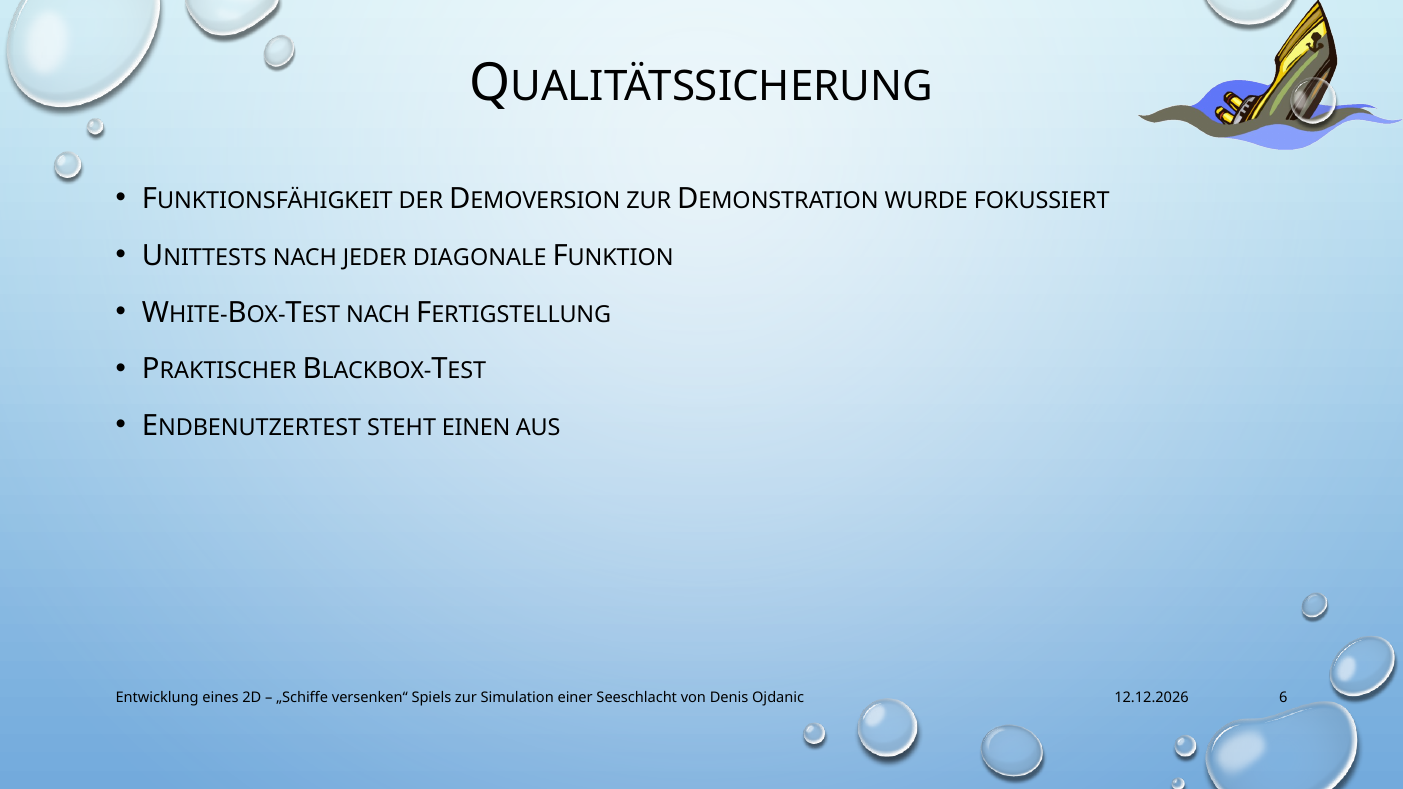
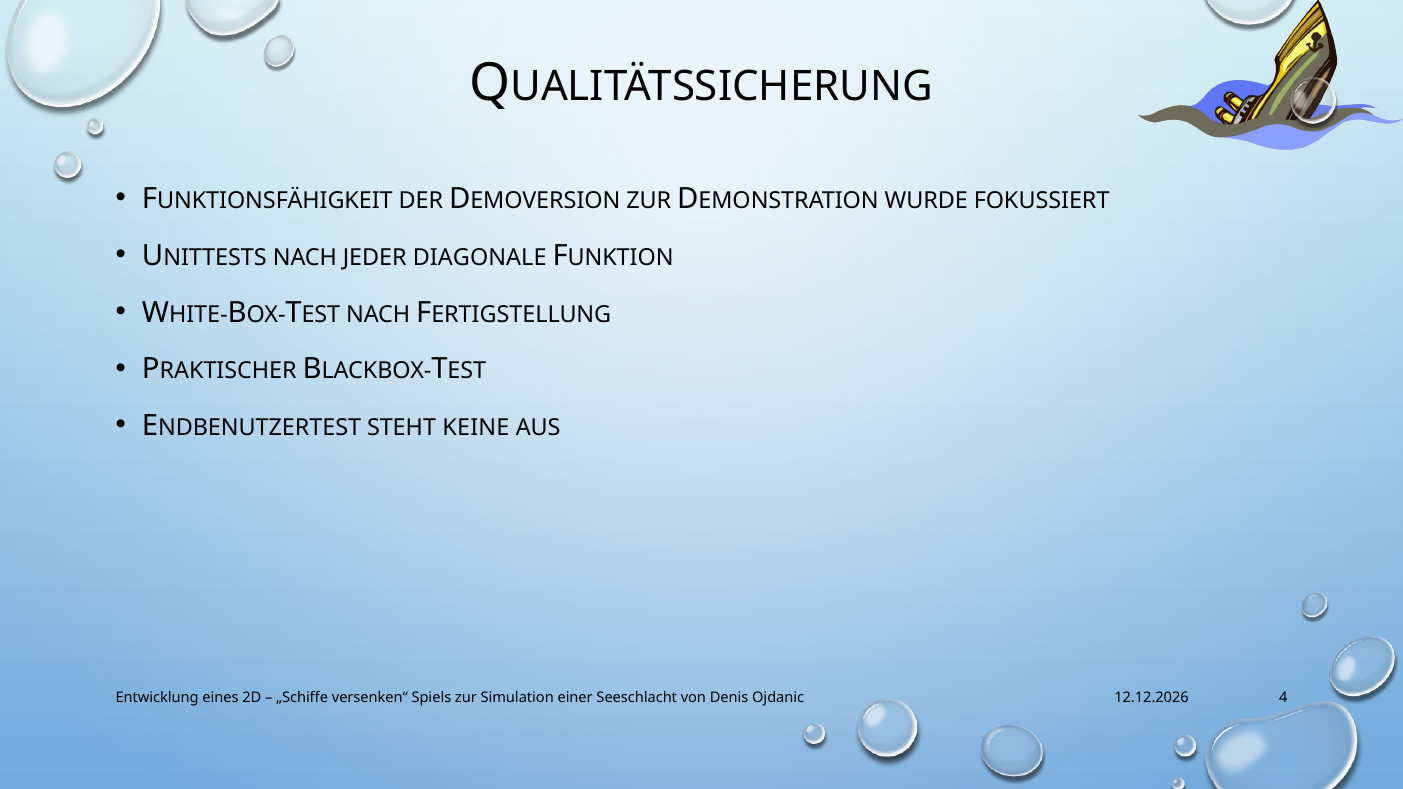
EINEN: EINEN -> KEINE
6: 6 -> 4
